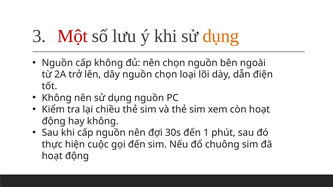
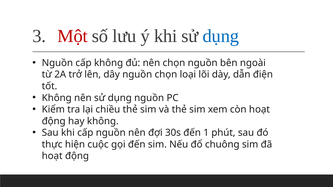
dụng colour: orange -> blue
